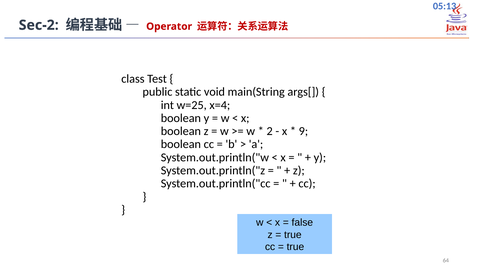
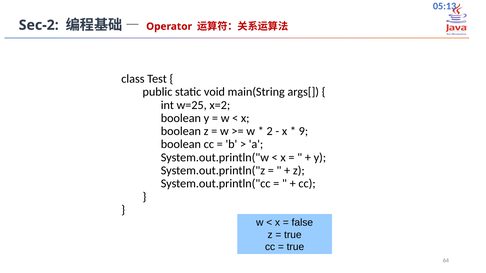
x=4: x=4 -> x=2
